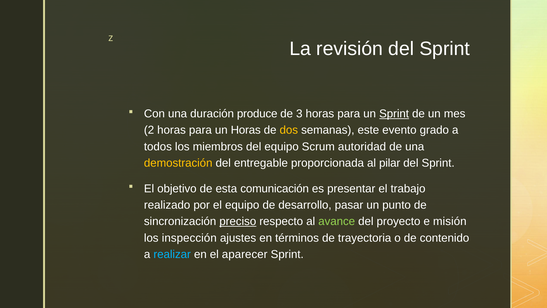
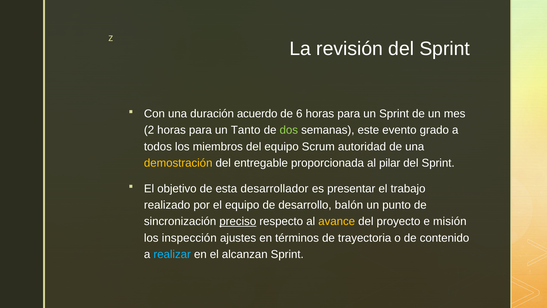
produce: produce -> acuerdo
3: 3 -> 6
Sprint at (394, 114) underline: present -> none
un Horas: Horas -> Tanto
dos colour: yellow -> light green
comunicación: comunicación -> desarrollador
pasar: pasar -> balón
avance colour: light green -> yellow
aparecer: aparecer -> alcanzan
